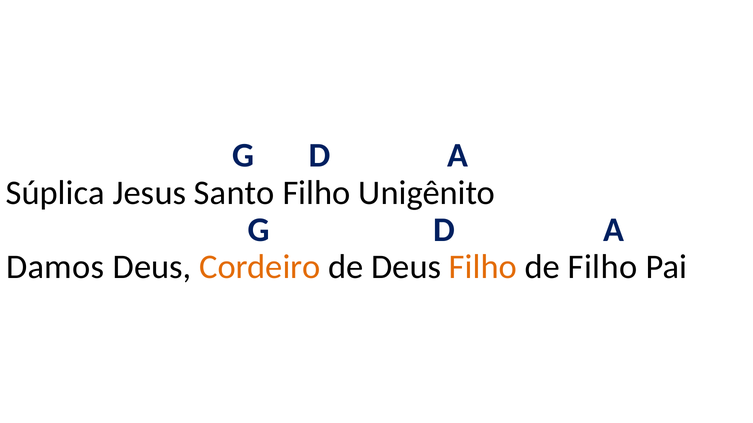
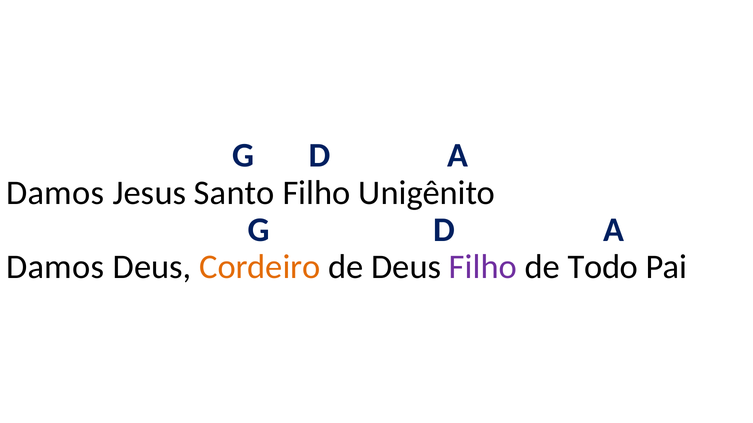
Súplica at (55, 193): Súplica -> Damos
Filho at (483, 267) colour: orange -> purple
de Filho: Filho -> Todo
